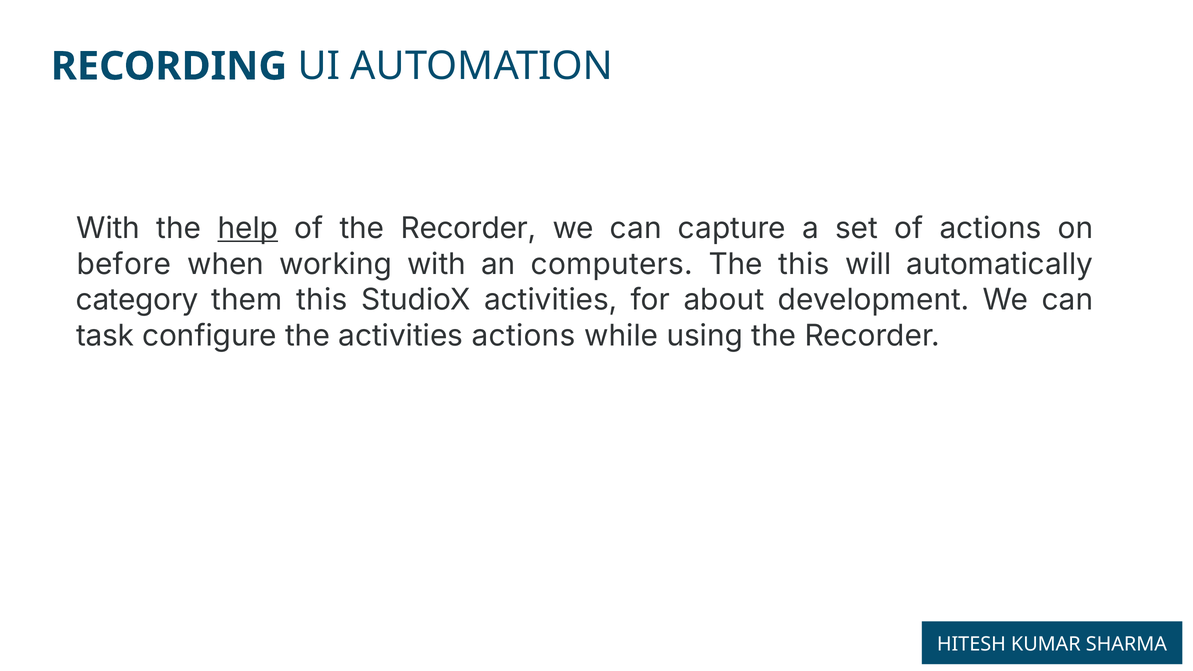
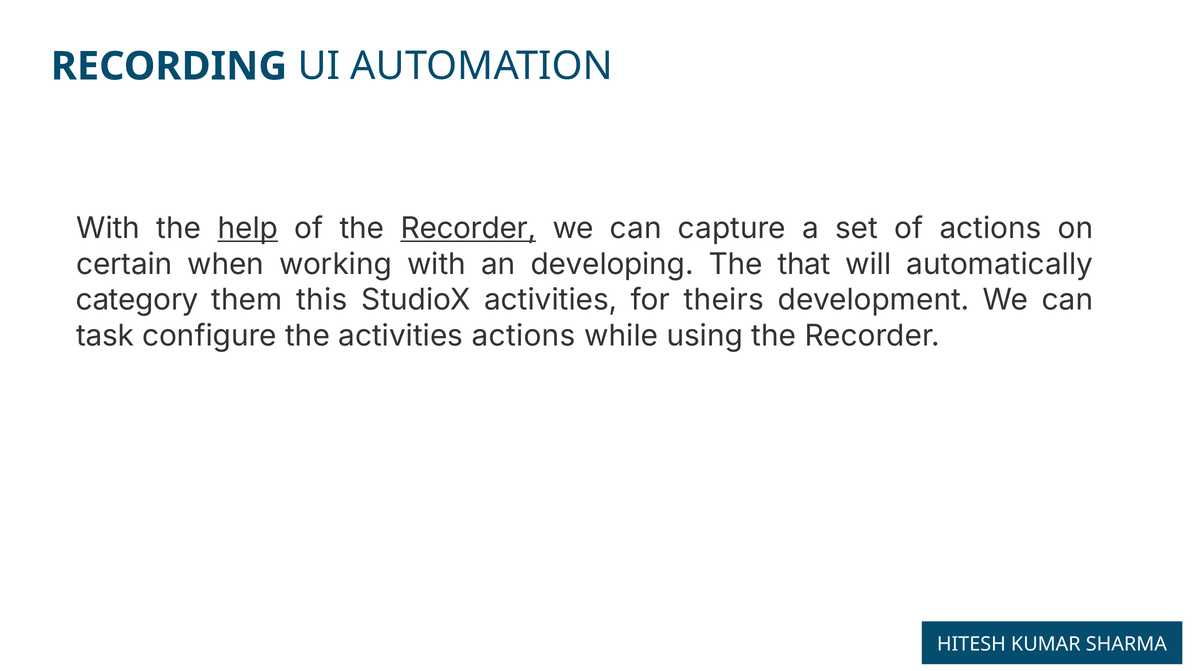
Recorder at (469, 228) underline: none -> present
before: before -> certain
computers: computers -> developing
The this: this -> that
about: about -> theirs
